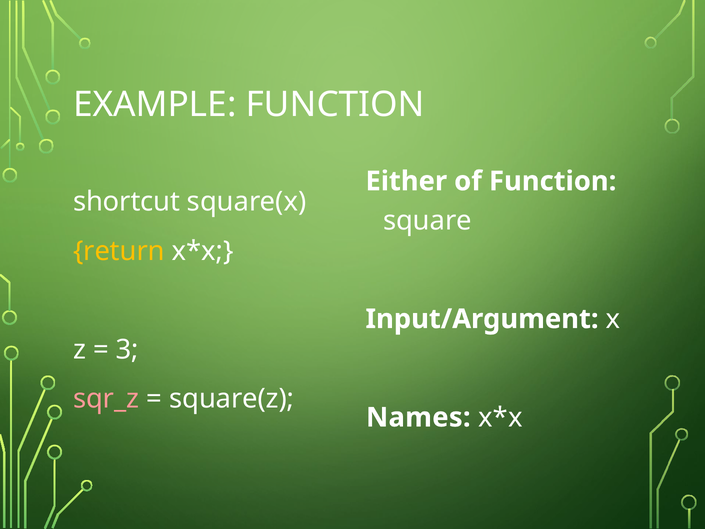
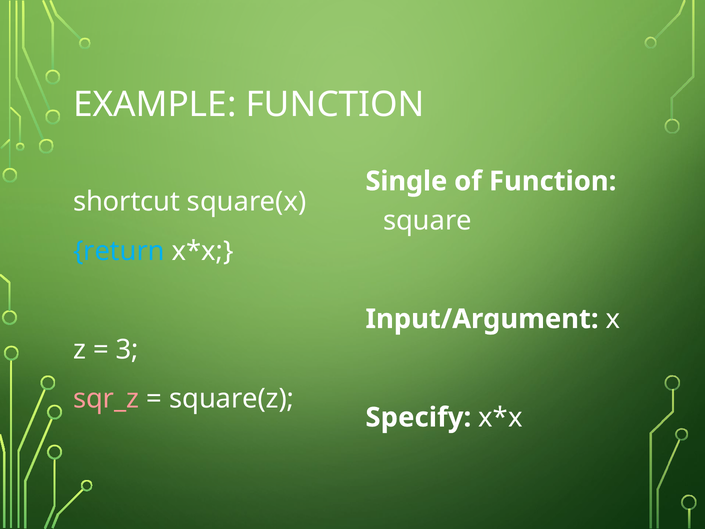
Either: Either -> Single
return colour: yellow -> light blue
Names: Names -> Specify
